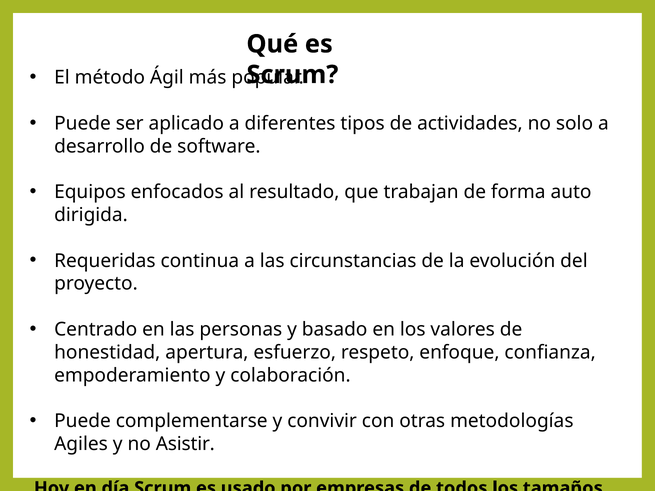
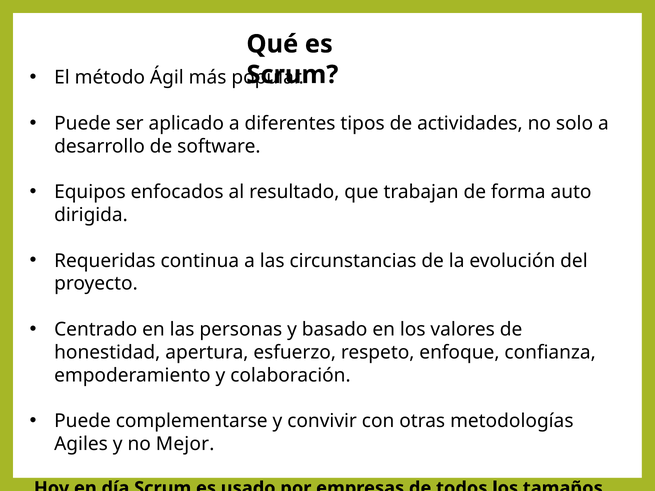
Asistir: Asistir -> Mejor
